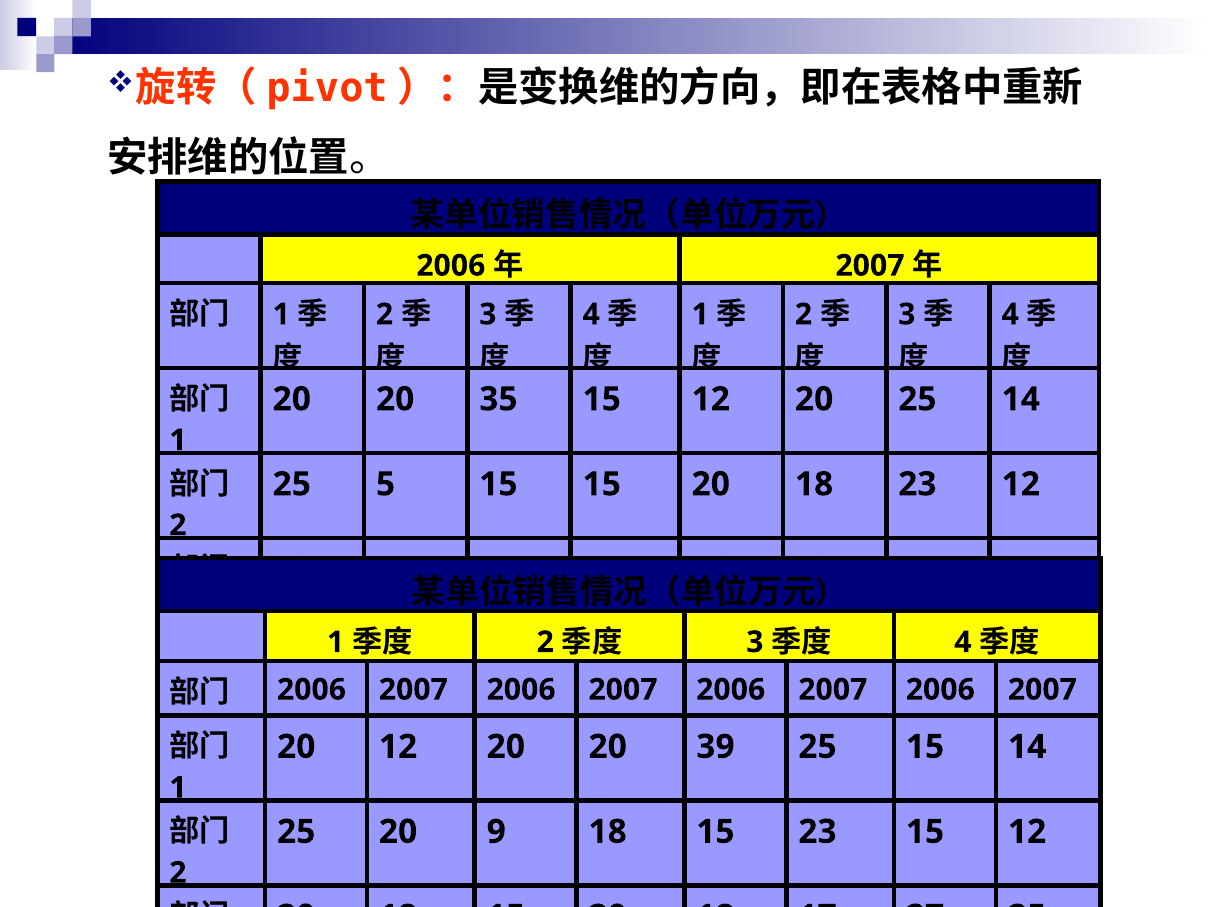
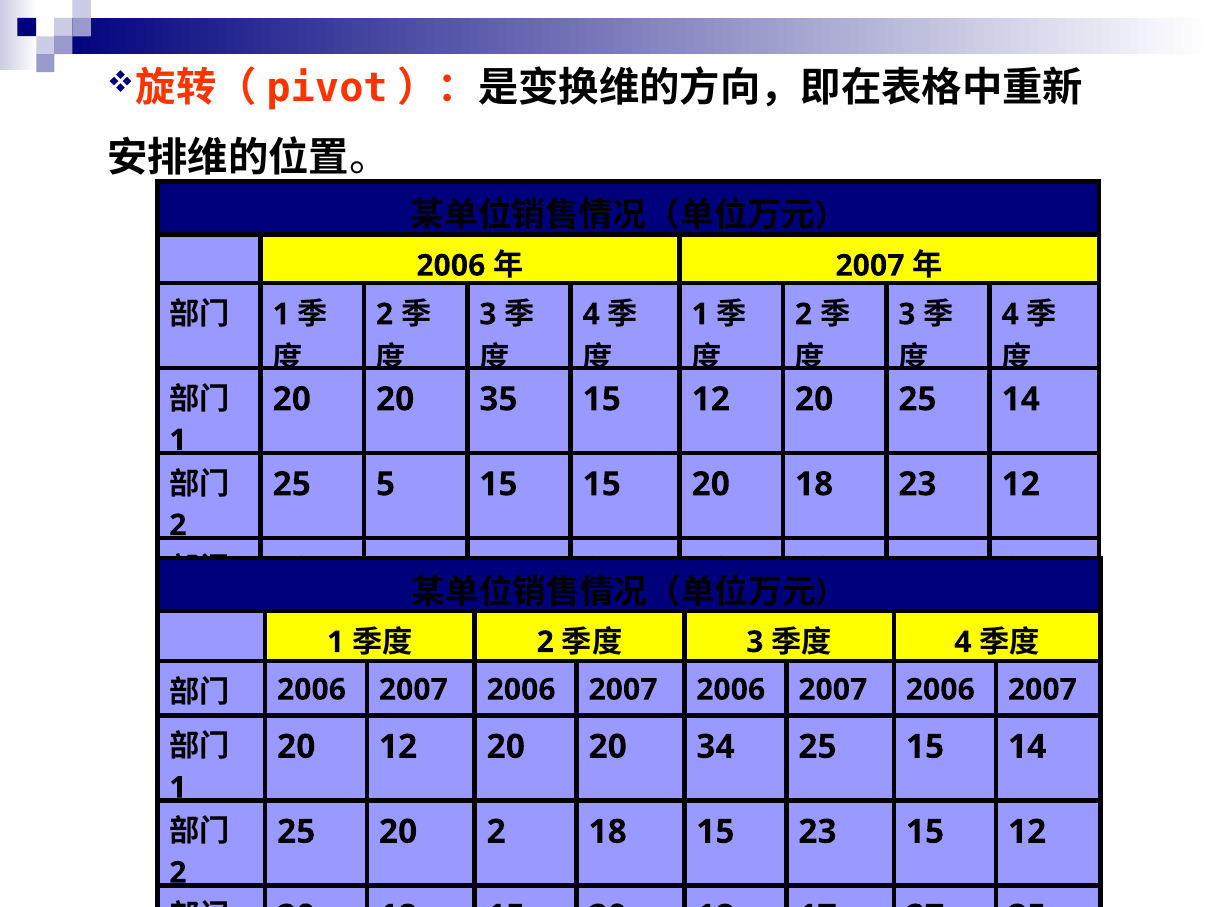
39: 39 -> 34
20 9: 9 -> 2
